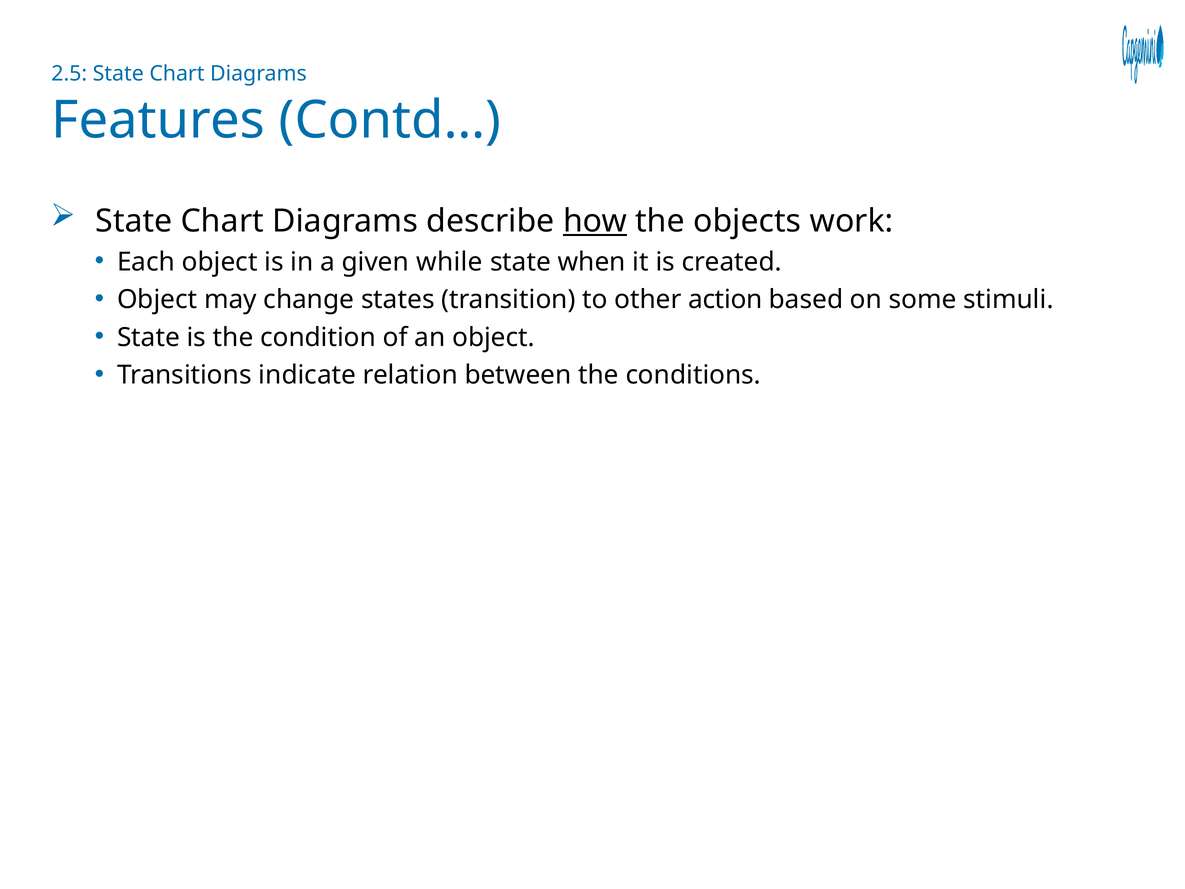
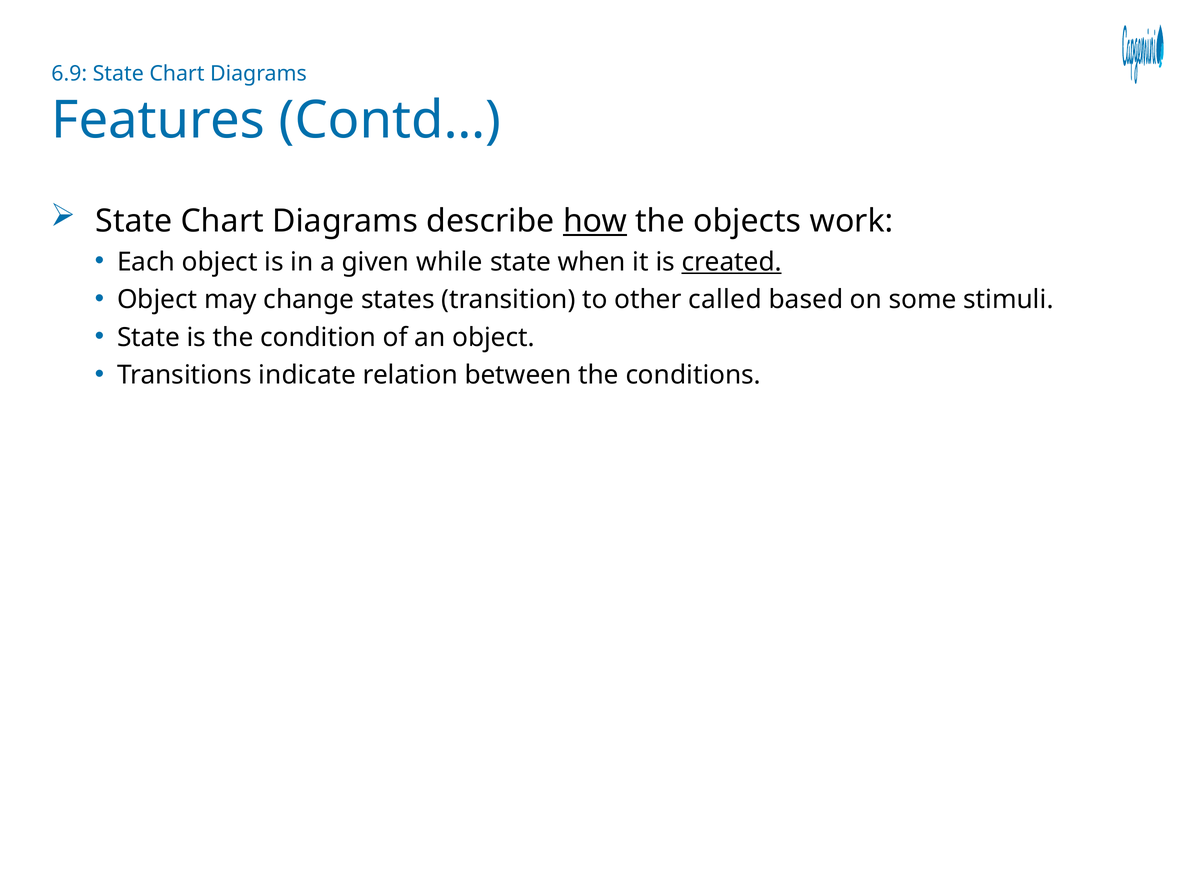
2.5: 2.5 -> 6.9
created underline: none -> present
action: action -> called
